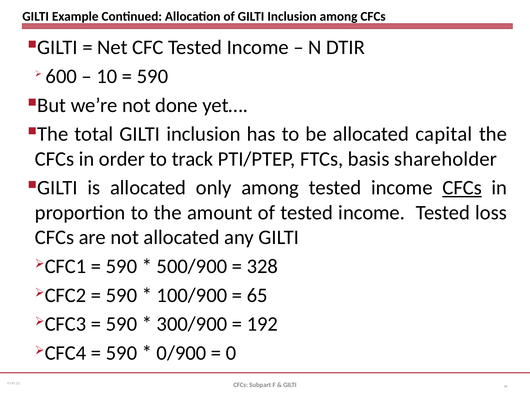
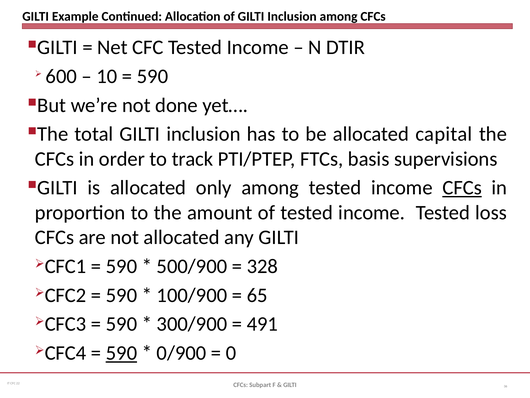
shareholder: shareholder -> supervisions
192: 192 -> 491
590 at (121, 353) underline: none -> present
